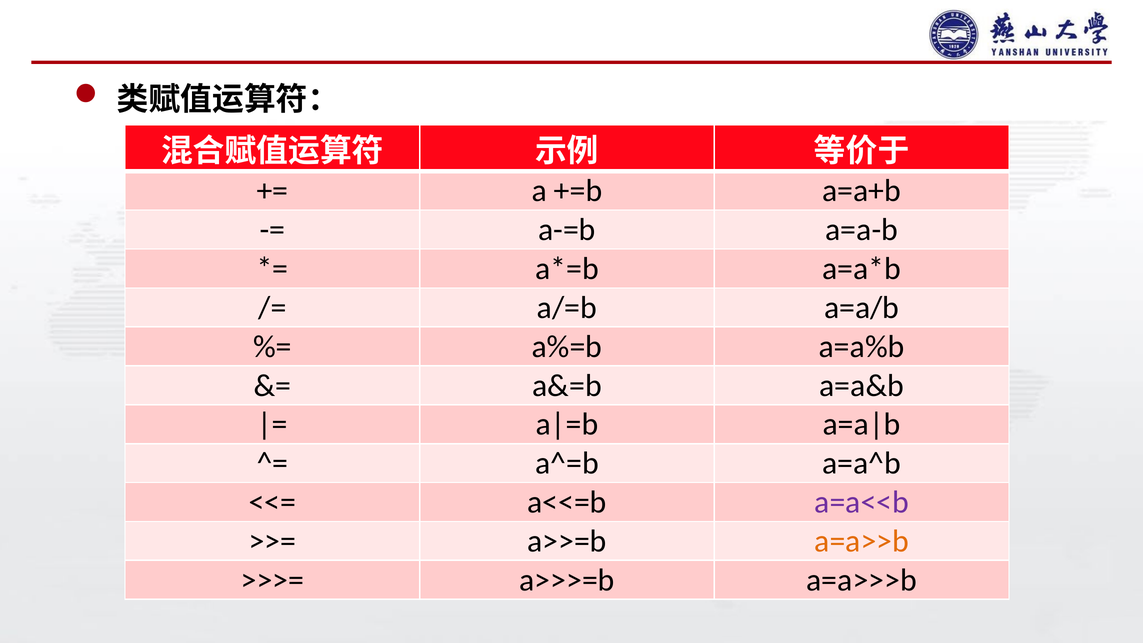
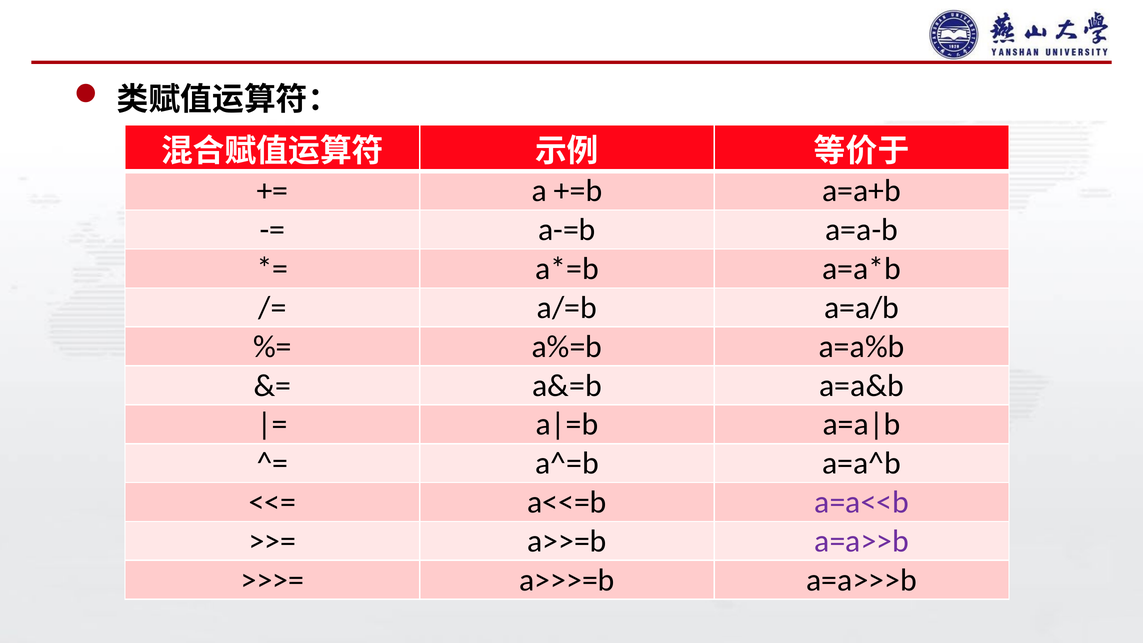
a=a>>b colour: orange -> purple
